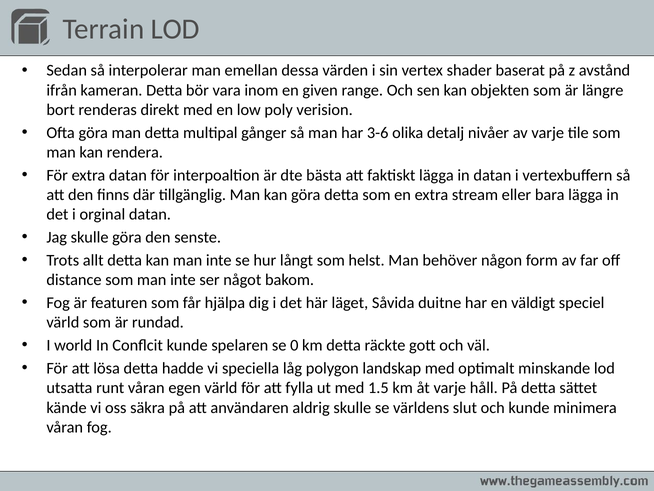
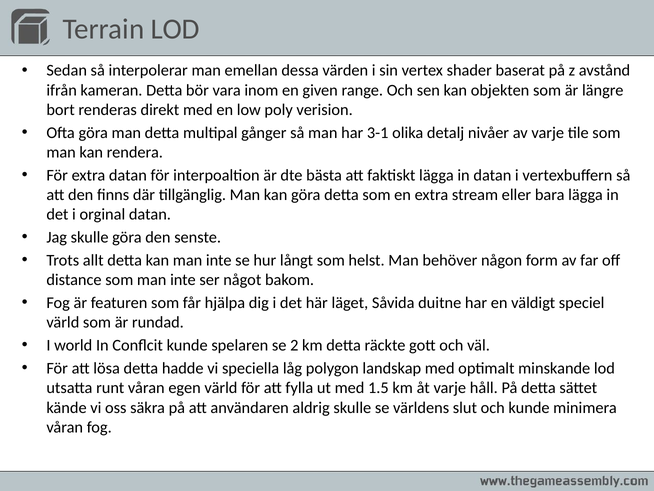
3-6: 3-6 -> 3-1
0: 0 -> 2
